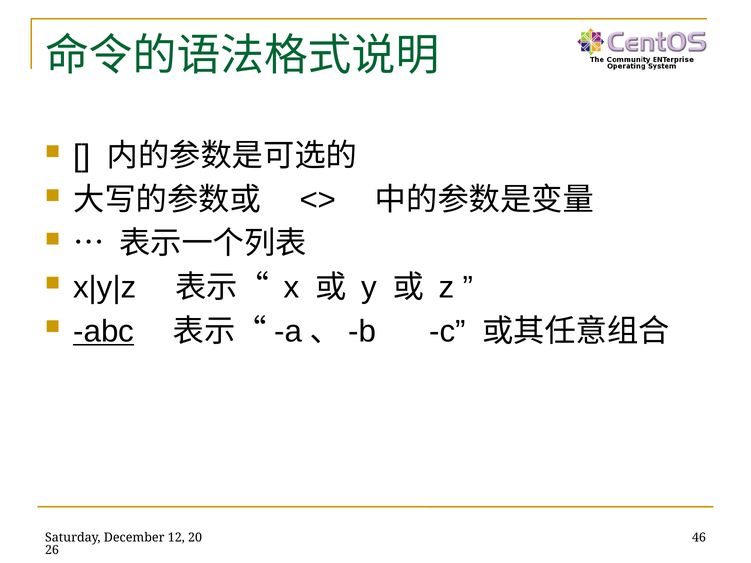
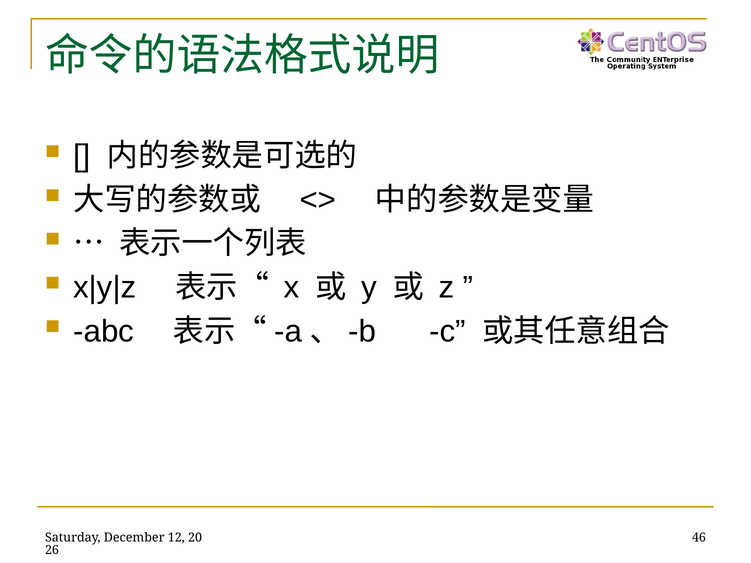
abc underline: present -> none
